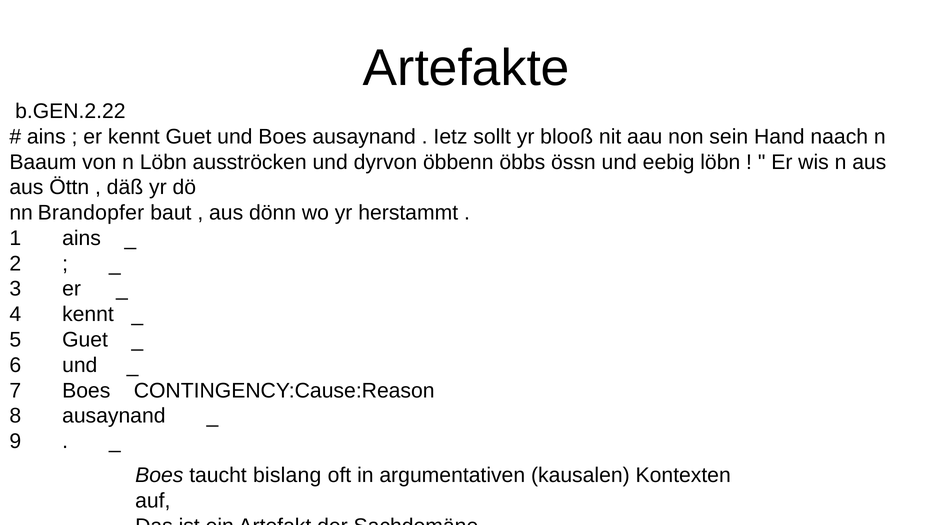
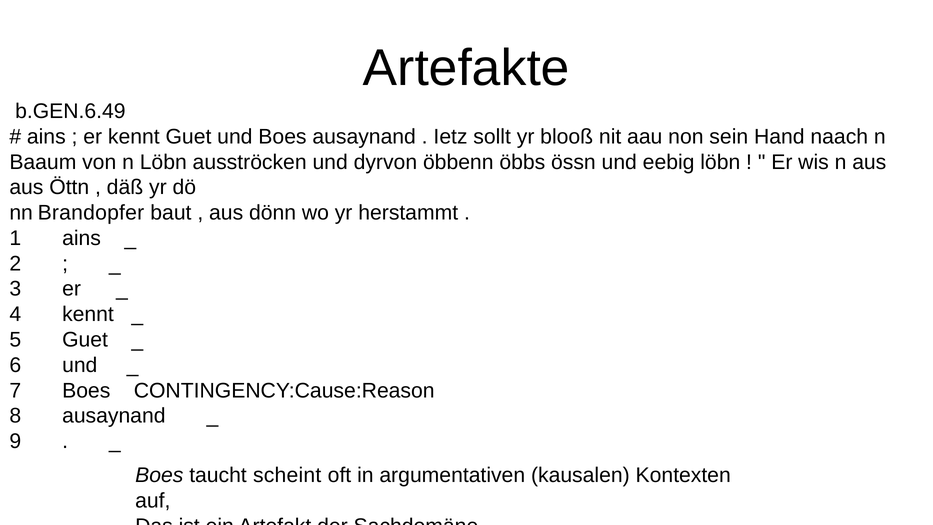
b.GEN.2.22: b.GEN.2.22 -> b.GEN.6.49
bislang: bislang -> scheint
